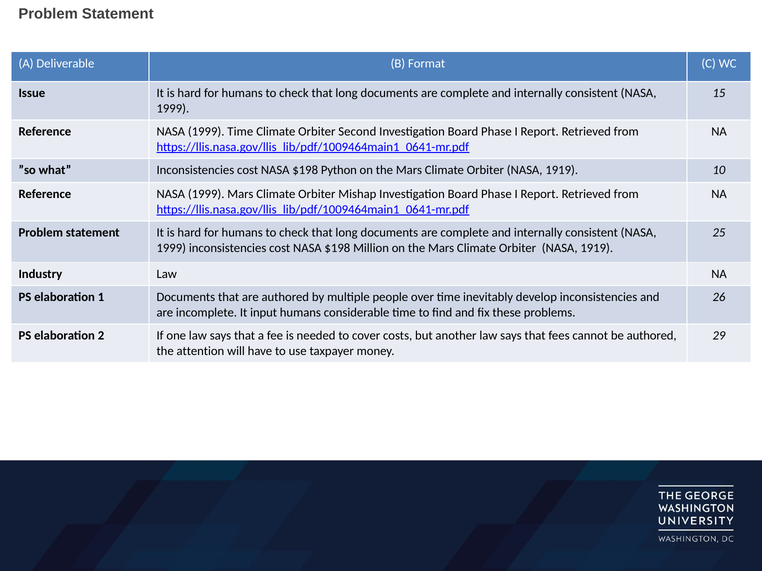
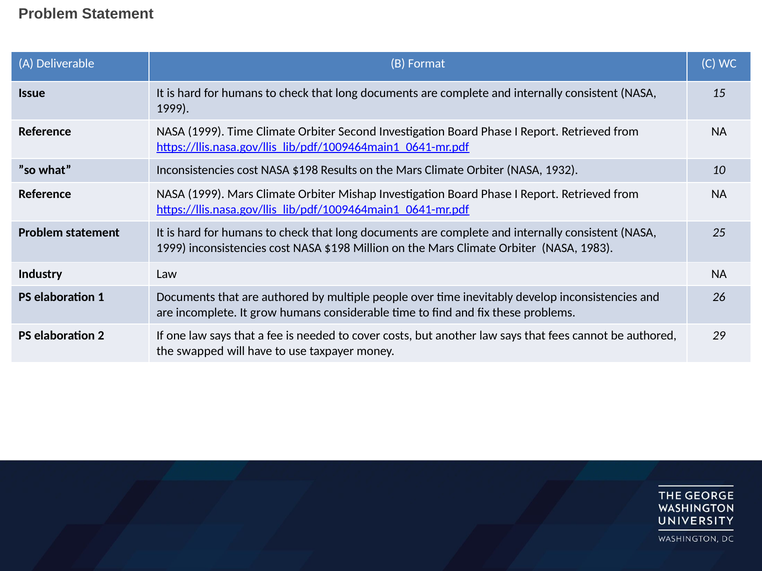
Python: Python -> Results
1919 at (562, 170): 1919 -> 1932
1919 at (597, 248): 1919 -> 1983
input: input -> grow
attention: attention -> swapped
